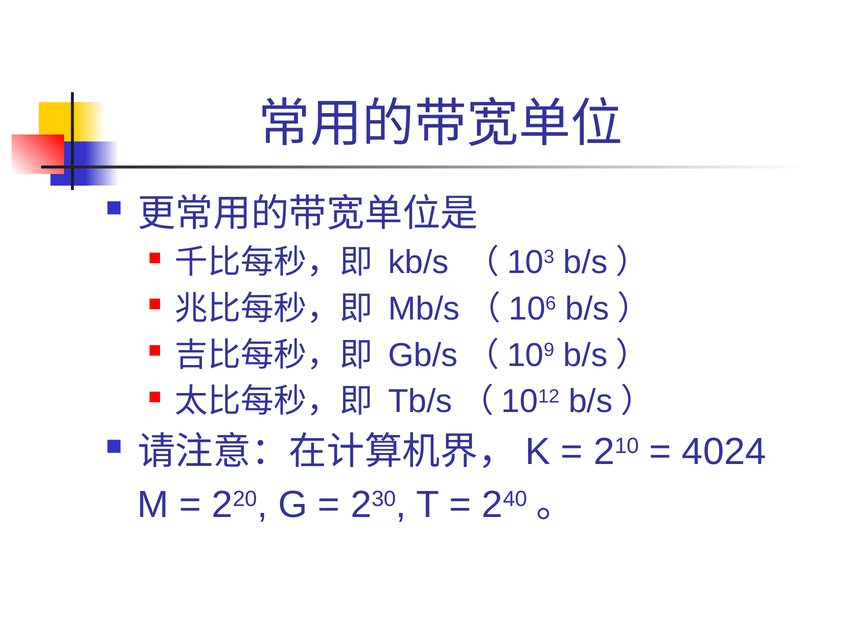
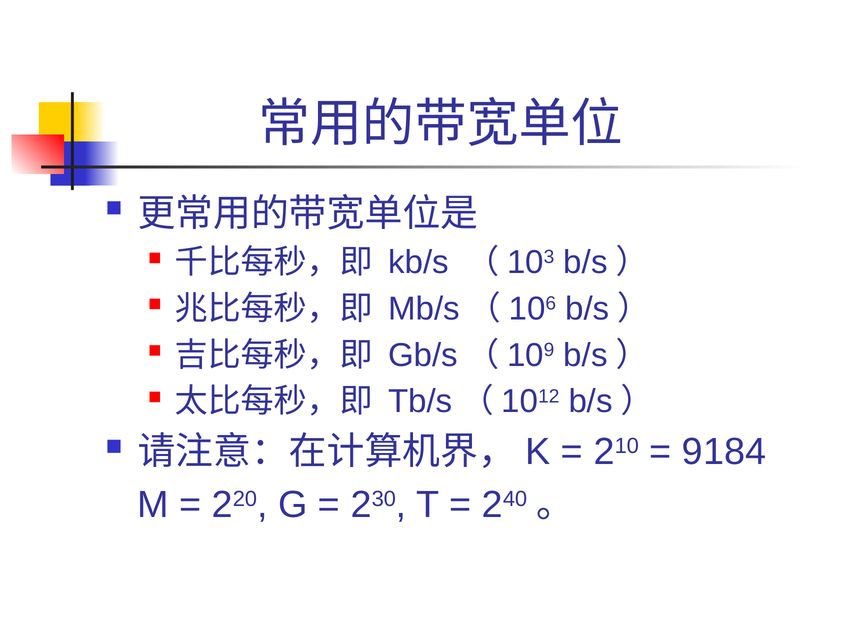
4024: 4024 -> 9184
